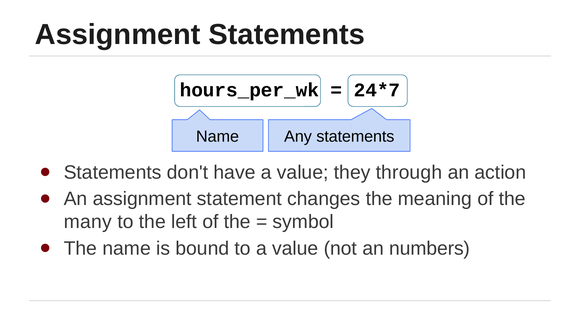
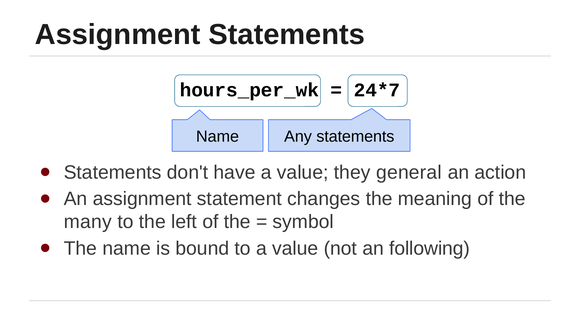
through: through -> general
numbers: numbers -> following
